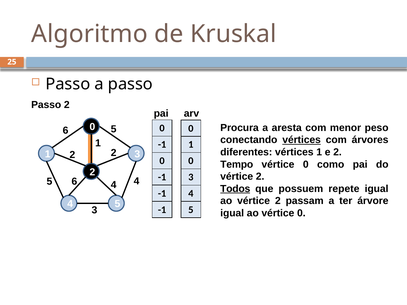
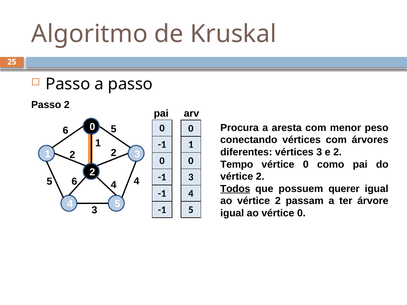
vértices at (302, 140) underline: present -> none
vértices 1: 1 -> 3
repete: repete -> querer
